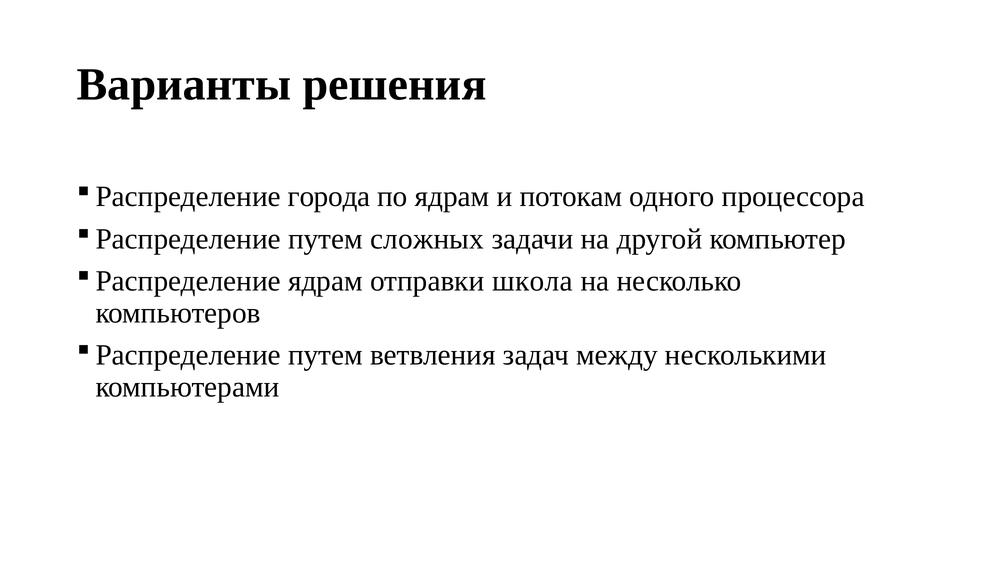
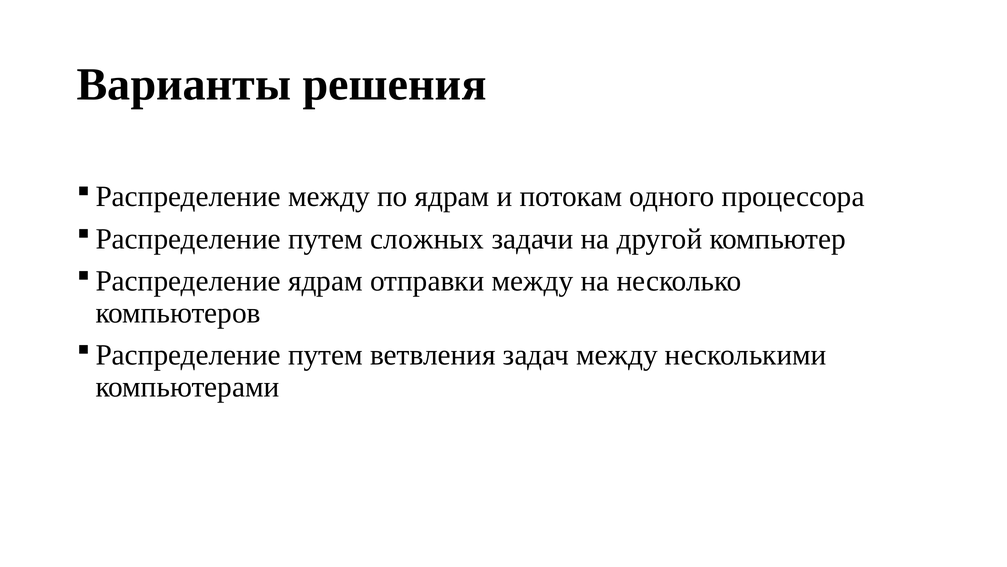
города at (329, 196): города -> между
отправки школа: школа -> между
